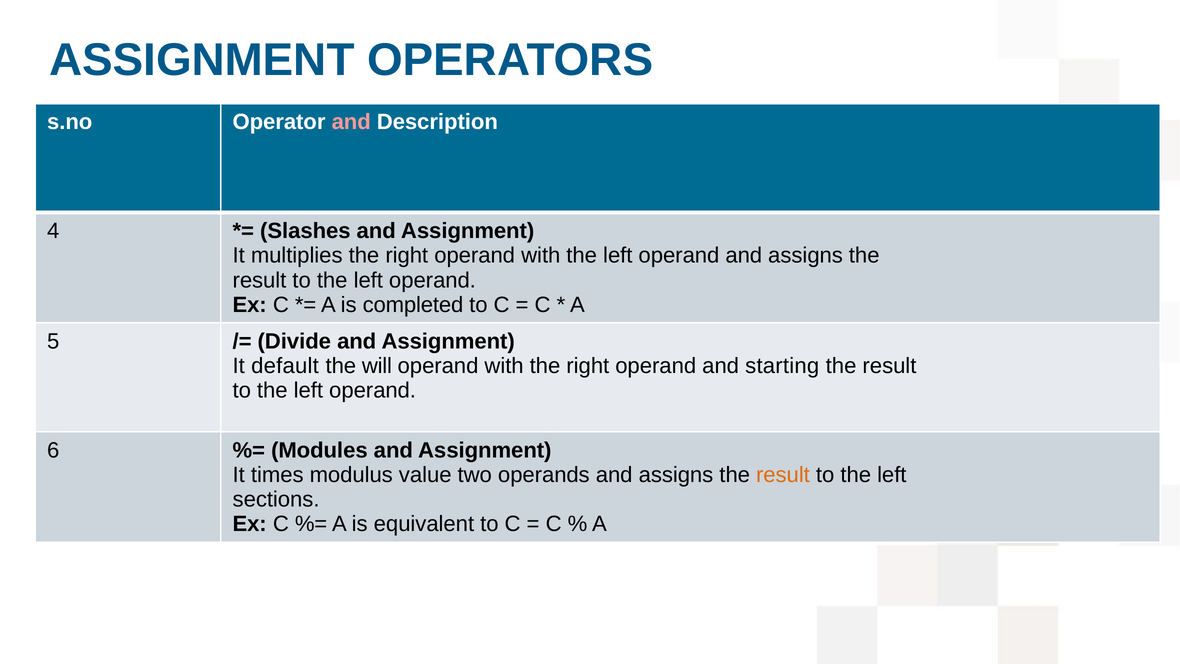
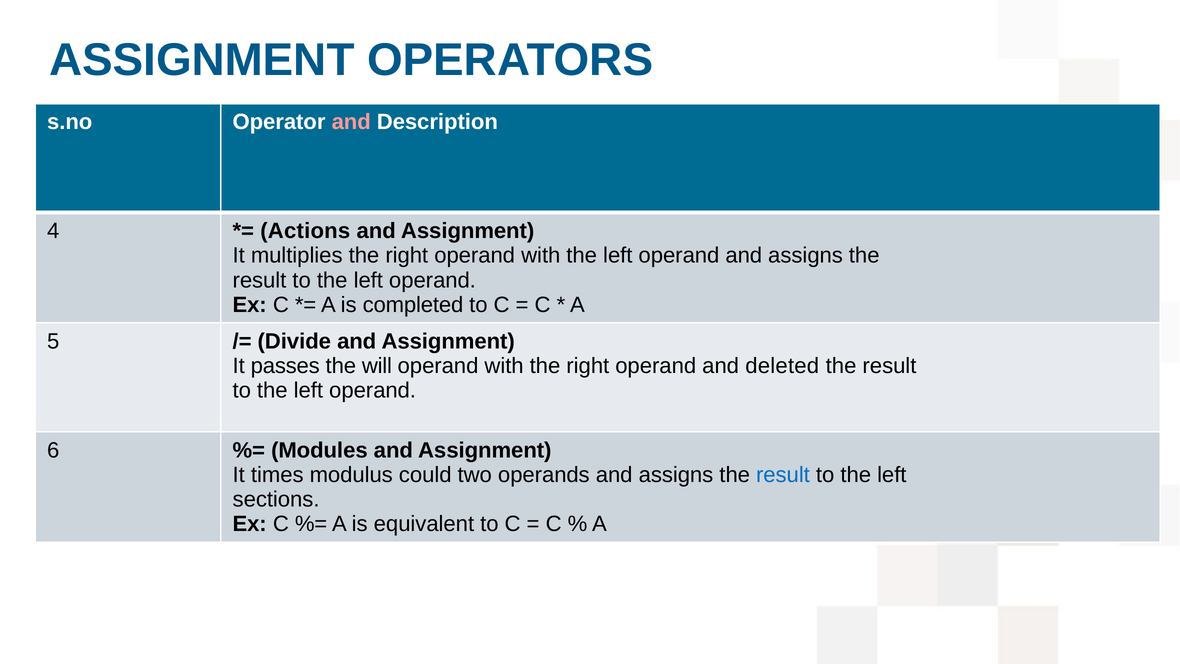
Slashes: Slashes -> Actions
default: default -> passes
starting: starting -> deleted
value: value -> could
result at (783, 475) colour: orange -> blue
